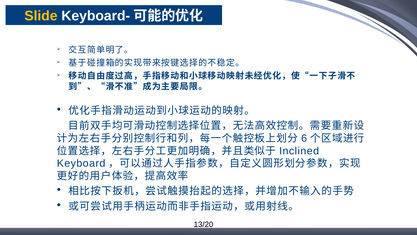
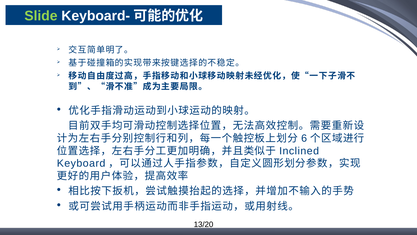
Slide colour: yellow -> light green
